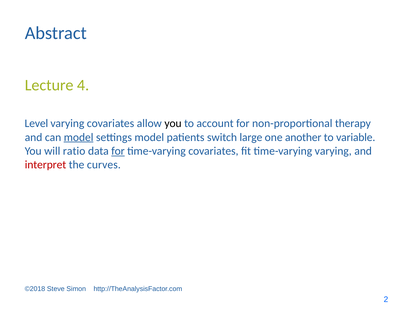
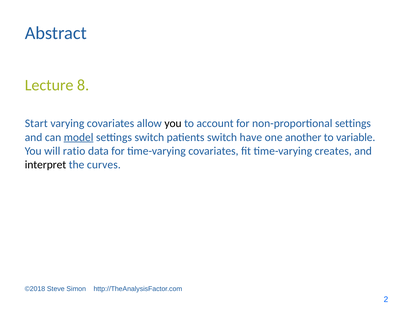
4: 4 -> 8
Level: Level -> Start
non-proportional therapy: therapy -> settings
settings model: model -> switch
large: large -> have
for at (118, 151) underline: present -> none
time-varying varying: varying -> creates
interpret colour: red -> black
